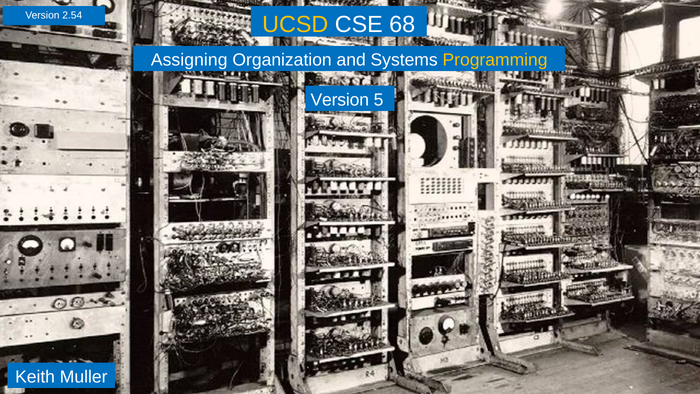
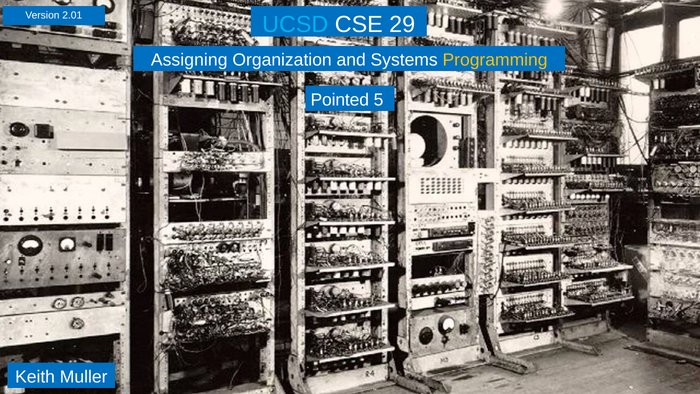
2.54: 2.54 -> 2.01
UCSD colour: yellow -> light blue
68: 68 -> 29
Version at (340, 100): Version -> Pointed
